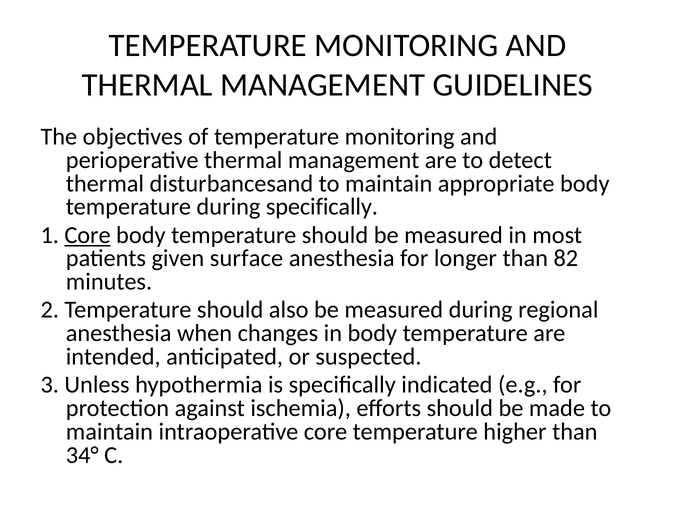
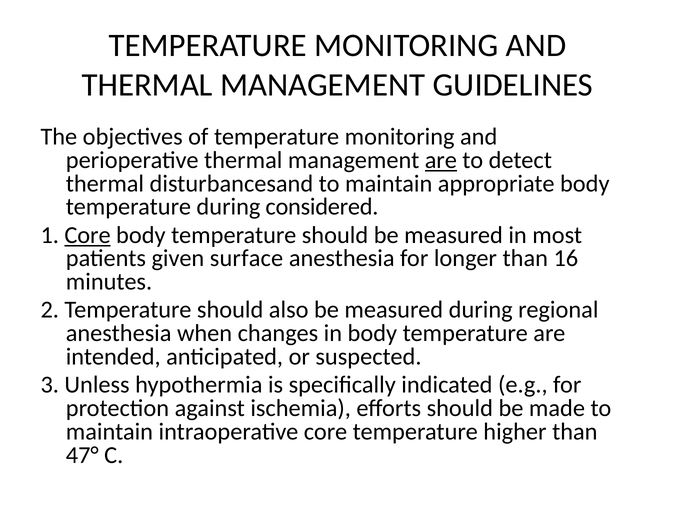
are at (441, 160) underline: none -> present
during specifically: specifically -> considered
82: 82 -> 16
34°: 34° -> 47°
